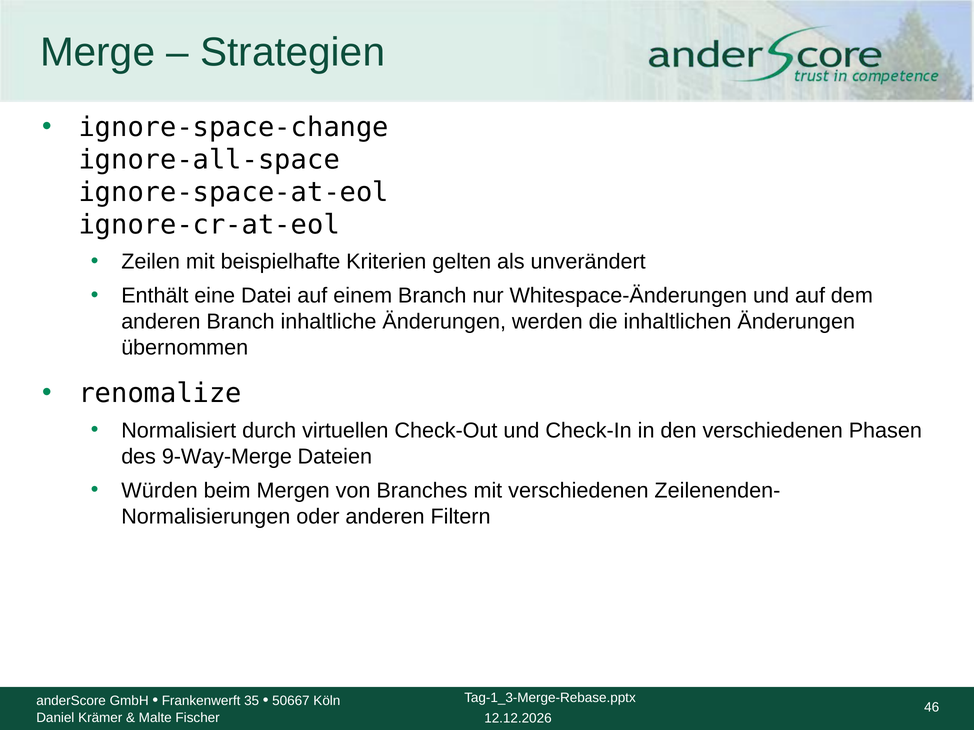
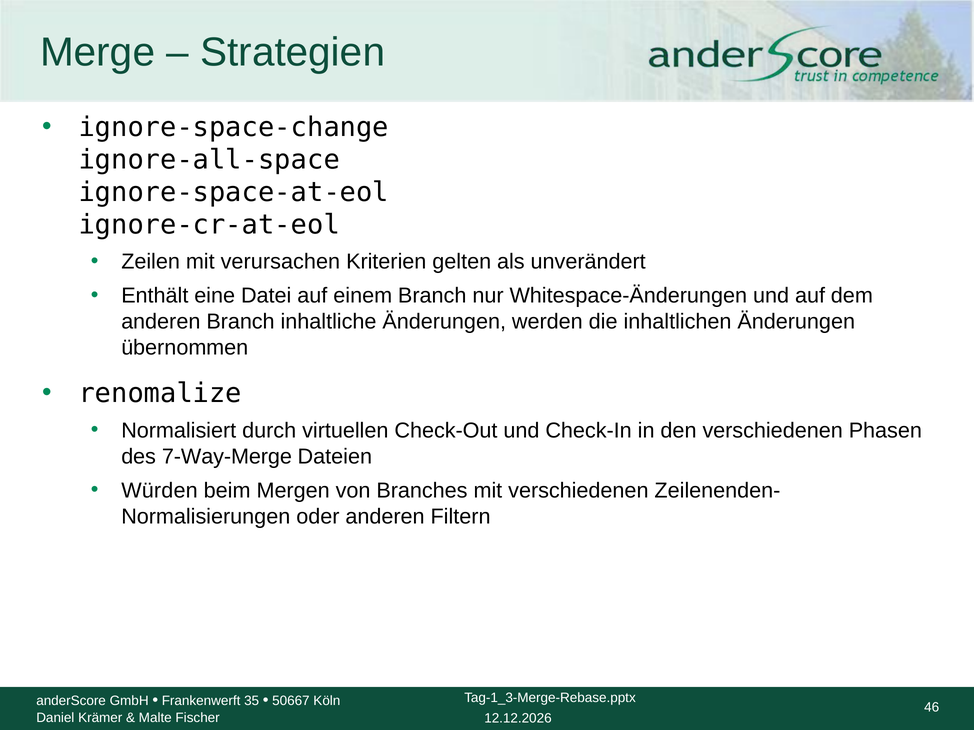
beispielhafte: beispielhafte -> verursachen
9-Way-Merge: 9-Way-Merge -> 7-Way-Merge
